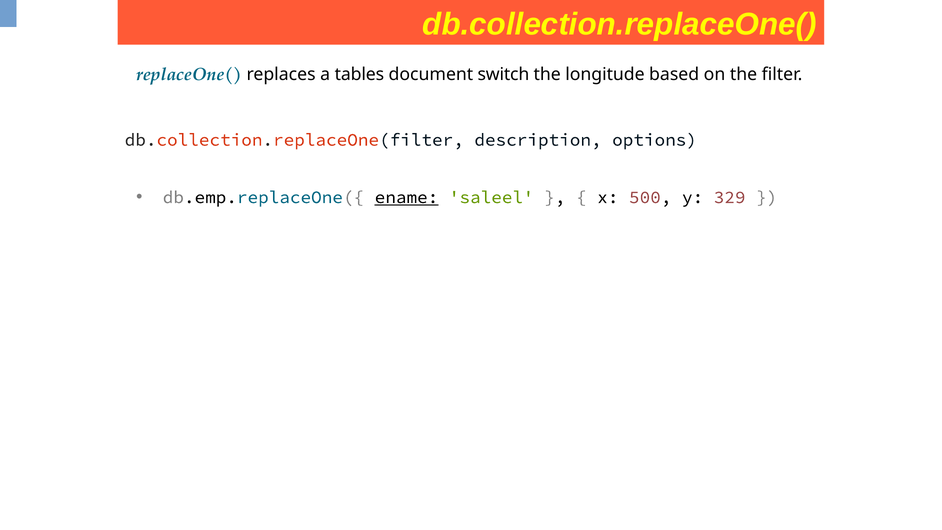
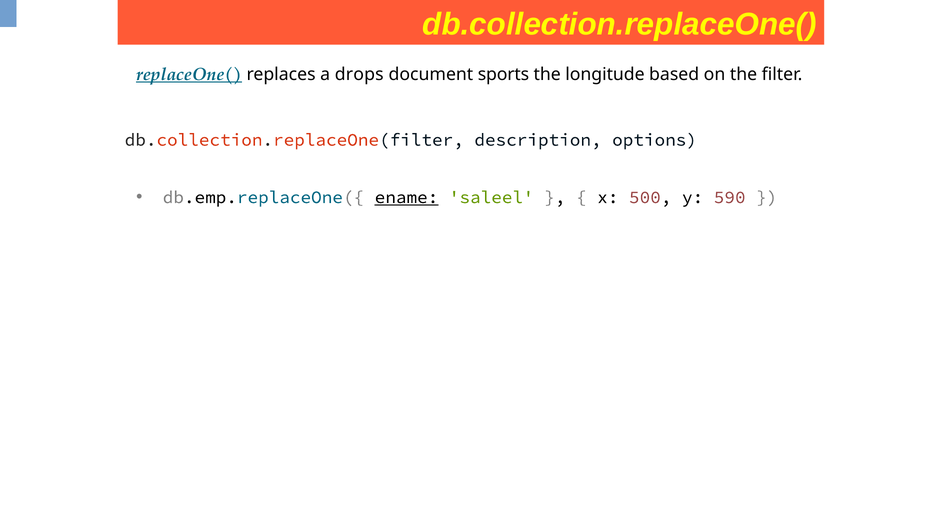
replaceOne( underline: none -> present
tables: tables -> drops
switch: switch -> sports
329: 329 -> 590
